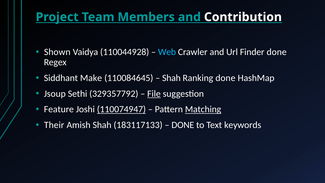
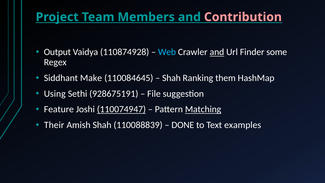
Contribution colour: white -> pink
Shown: Shown -> Output
110044928: 110044928 -> 110874928
and at (217, 52) underline: none -> present
Finder done: done -> some
Ranking done: done -> them
Jsoup: Jsoup -> Using
329357792: 329357792 -> 928675191
File underline: present -> none
183117133: 183117133 -> 110088839
keywords: keywords -> examples
